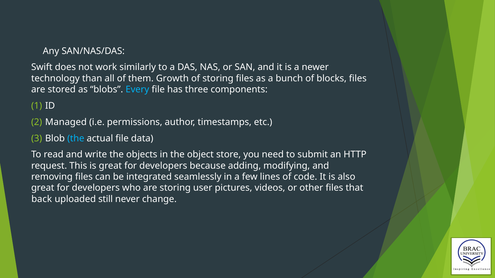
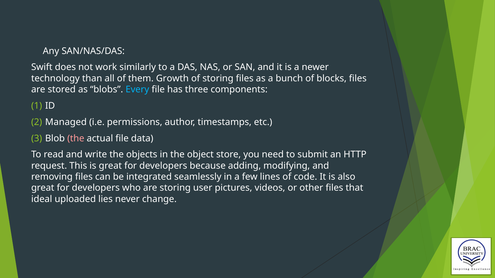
the at (76, 138) colour: light blue -> pink
back: back -> ideal
still: still -> lies
